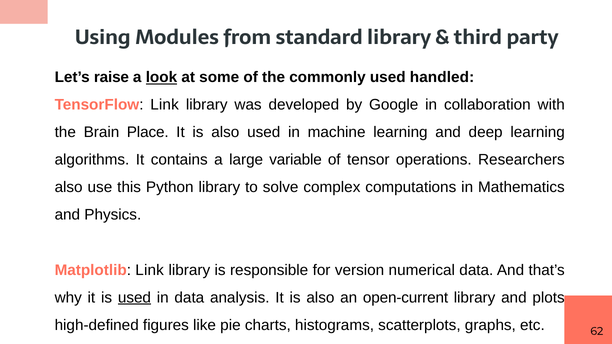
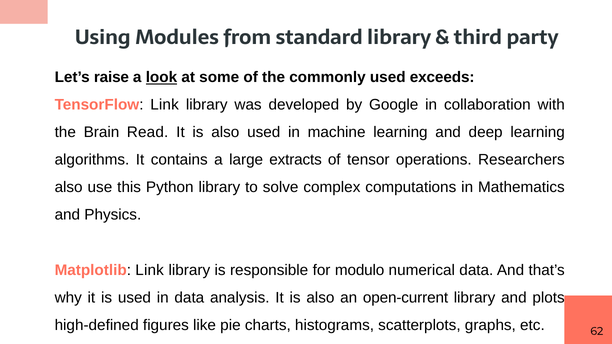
handled: handled -> exceeds
Place: Place -> Read
variable: variable -> extracts
version: version -> modulo
used at (134, 298) underline: present -> none
